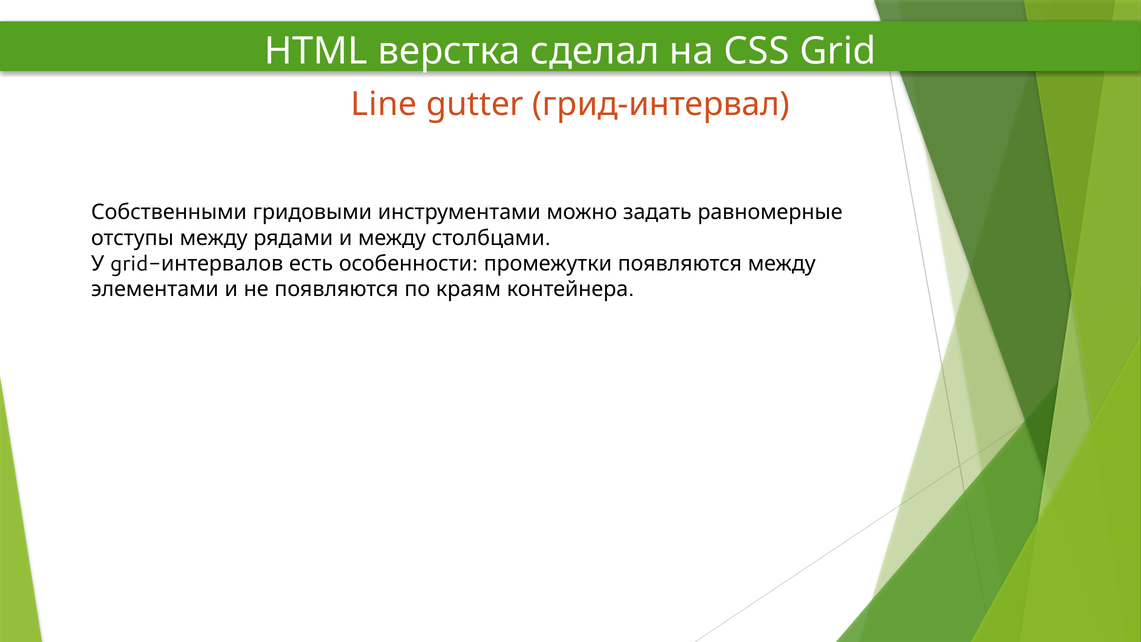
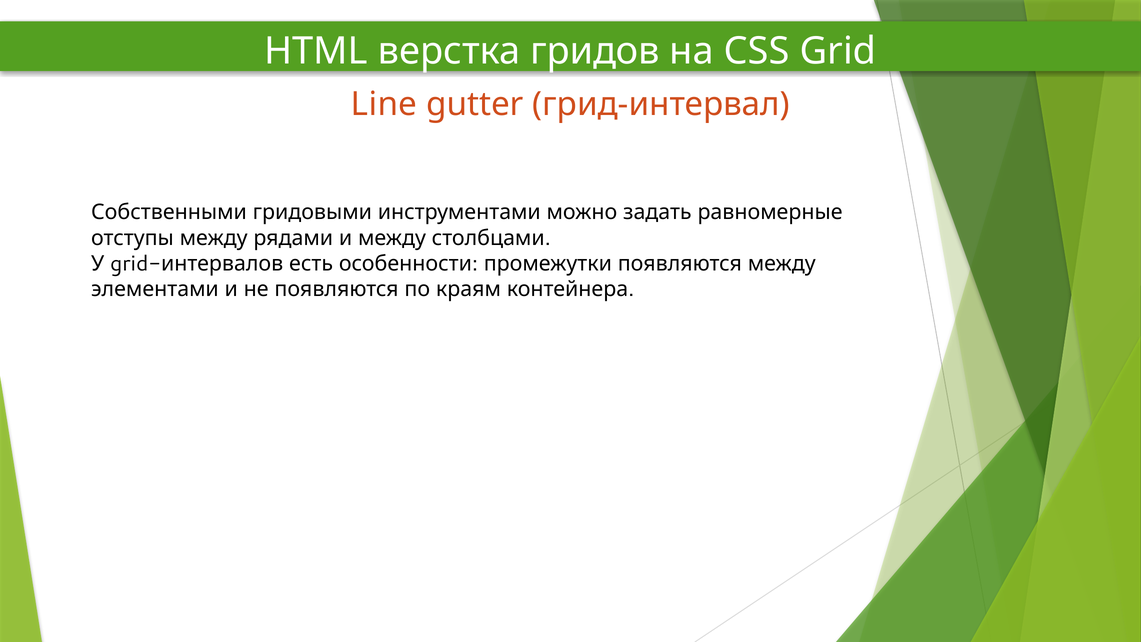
сделал: сделал -> гридов
